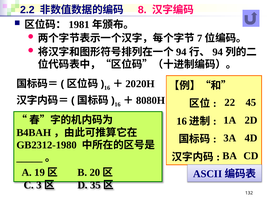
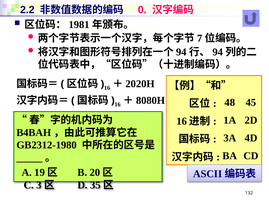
8: 8 -> 0
22: 22 -> 48
